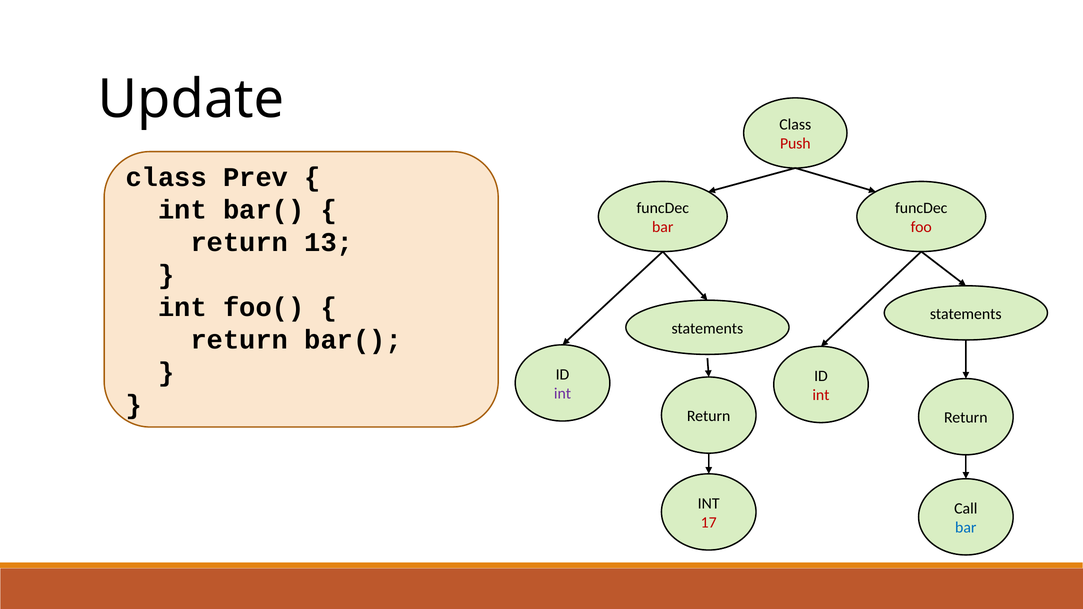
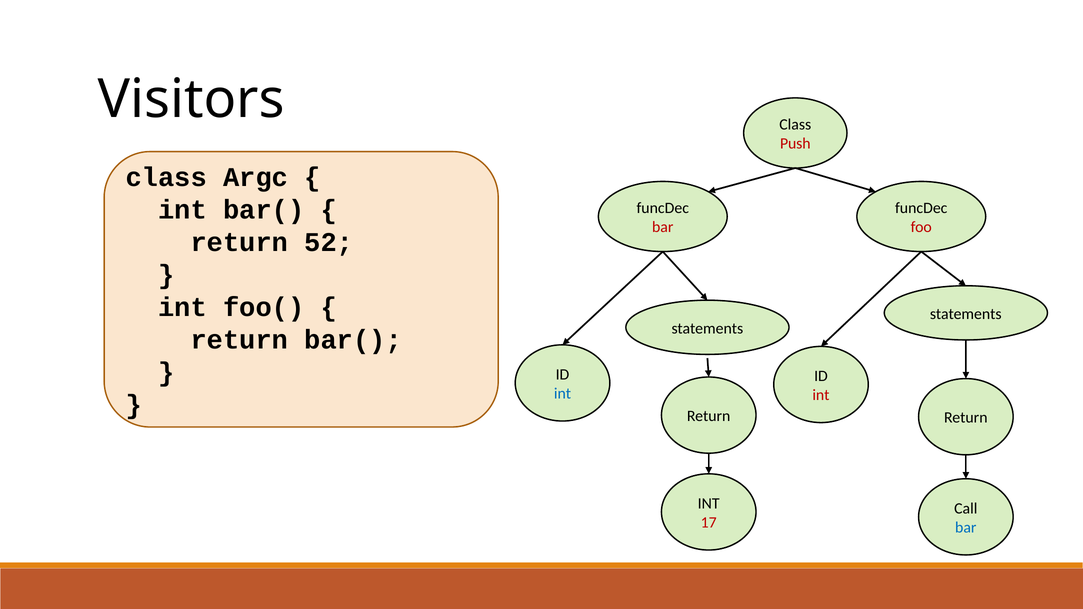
Update: Update -> Visitors
Prev: Prev -> Argc
13: 13 -> 52
int at (563, 394) colour: purple -> blue
